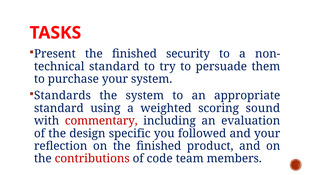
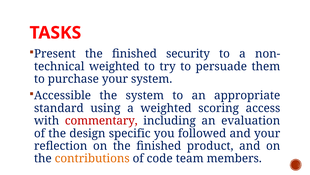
standard at (114, 66): standard -> weighted
Standards: Standards -> Accessible
sound: sound -> access
contributions colour: red -> orange
